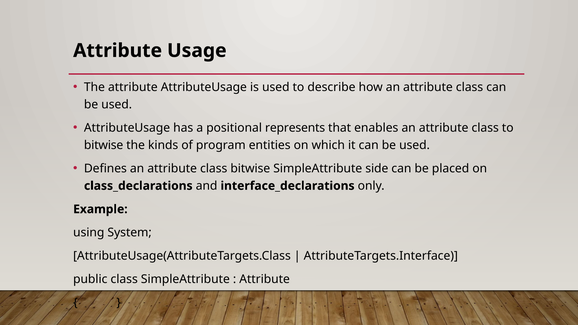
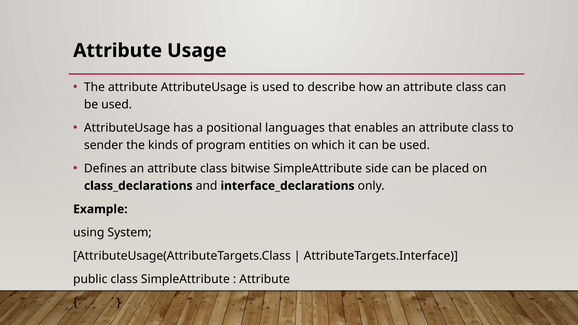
represents: represents -> languages
bitwise at (104, 145): bitwise -> sender
